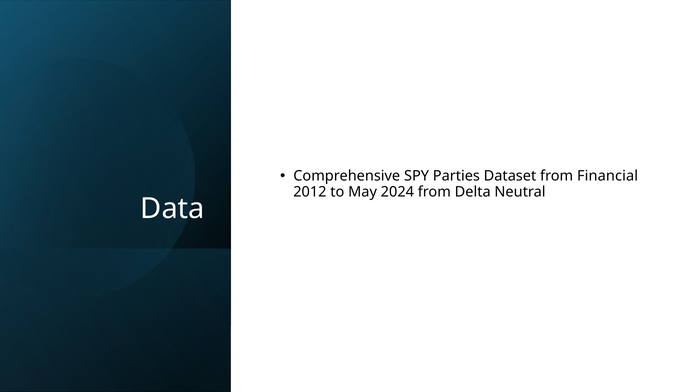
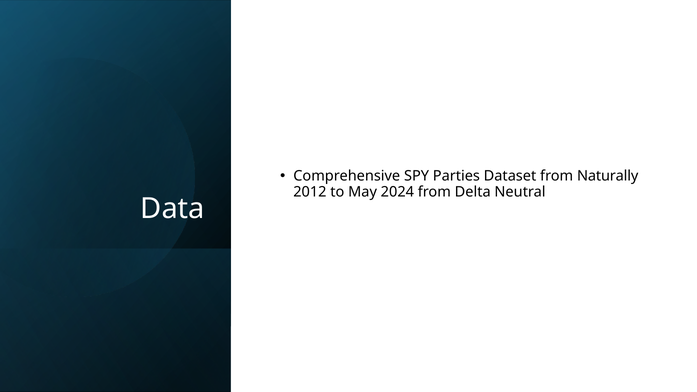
Financial: Financial -> Naturally
